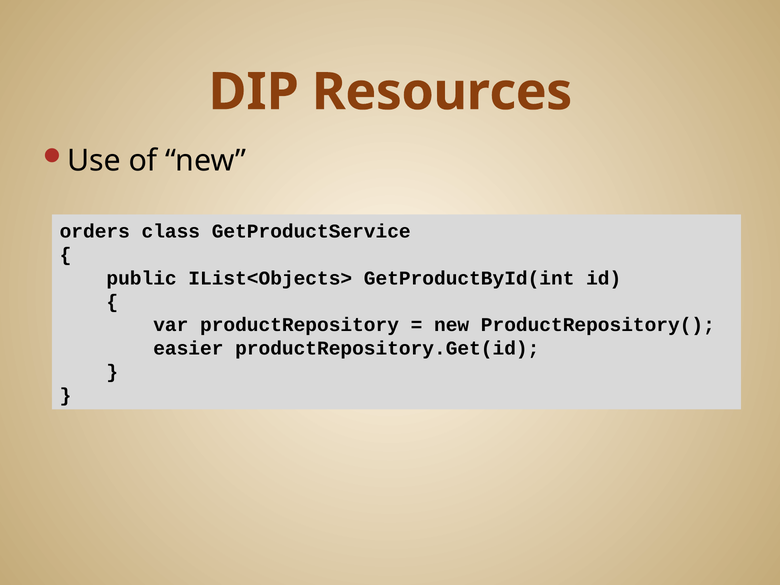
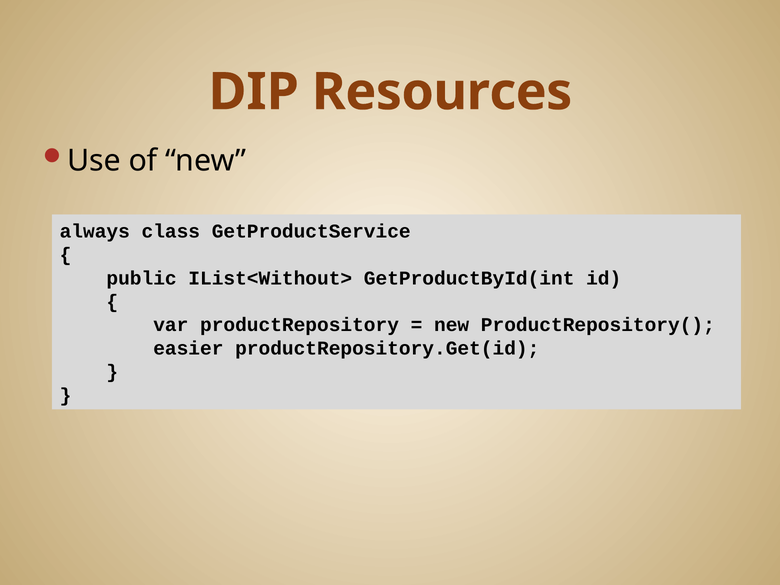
orders: orders -> always
IList<Objects>: IList<Objects> -> IList<Without>
